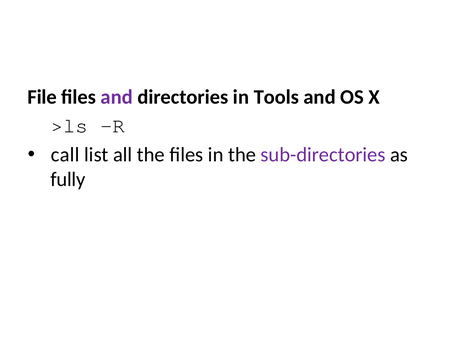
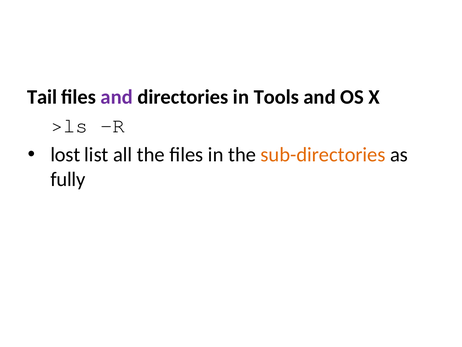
File: File -> Tail
call: call -> lost
sub-directories colour: purple -> orange
